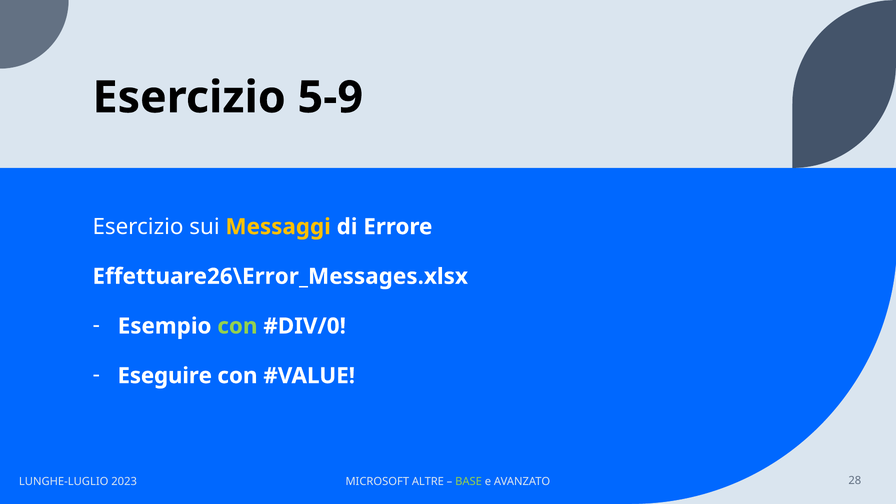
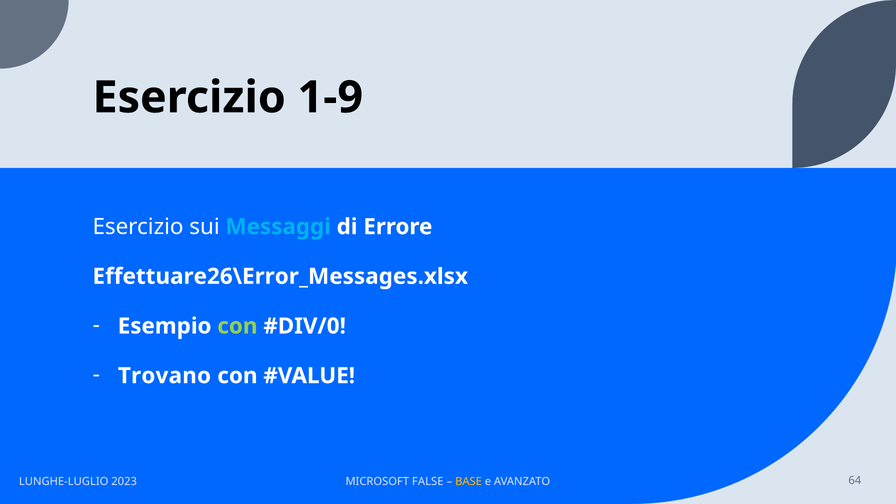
5-9: 5-9 -> 1-9
Messaggi colour: yellow -> light blue
Eseguire: Eseguire -> Trovano
ALTRE: ALTRE -> FALSE
BASE colour: light green -> yellow
28: 28 -> 64
